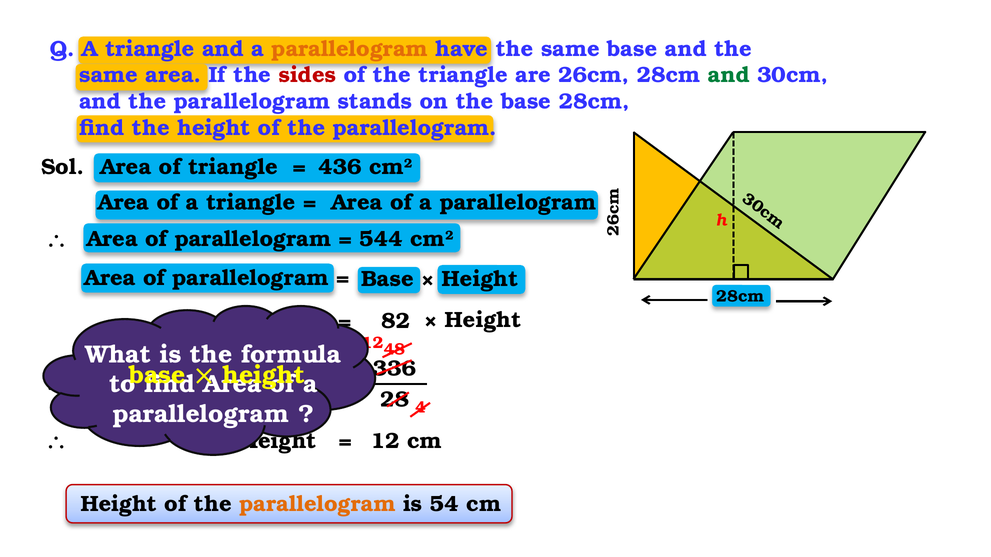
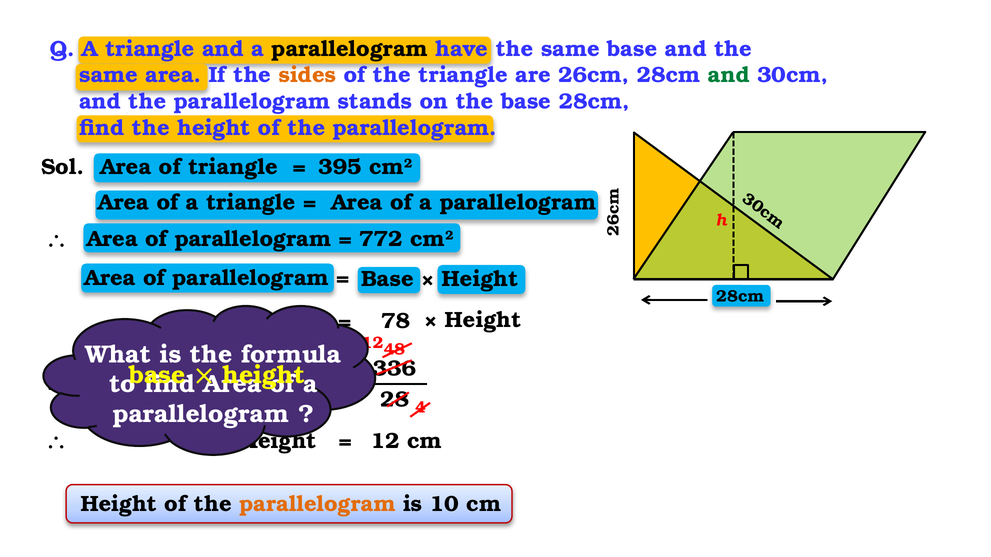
parallelogram at (350, 49) colour: orange -> black
sides colour: red -> orange
436: 436 -> 395
544: 544 -> 772
82: 82 -> 78
54: 54 -> 10
